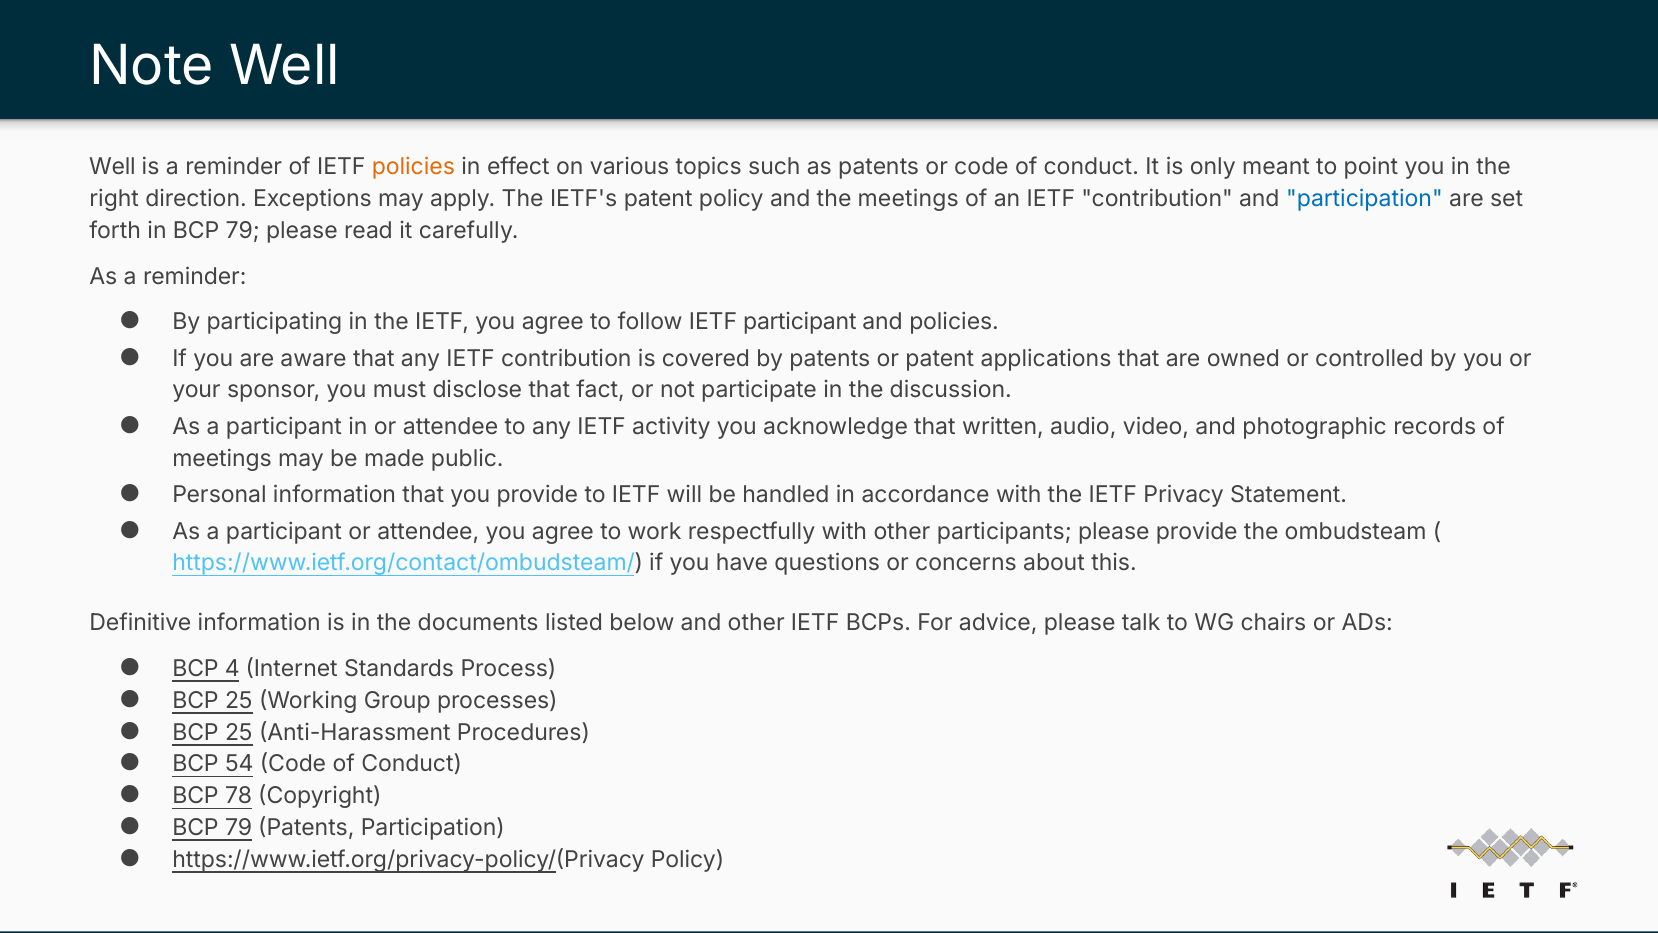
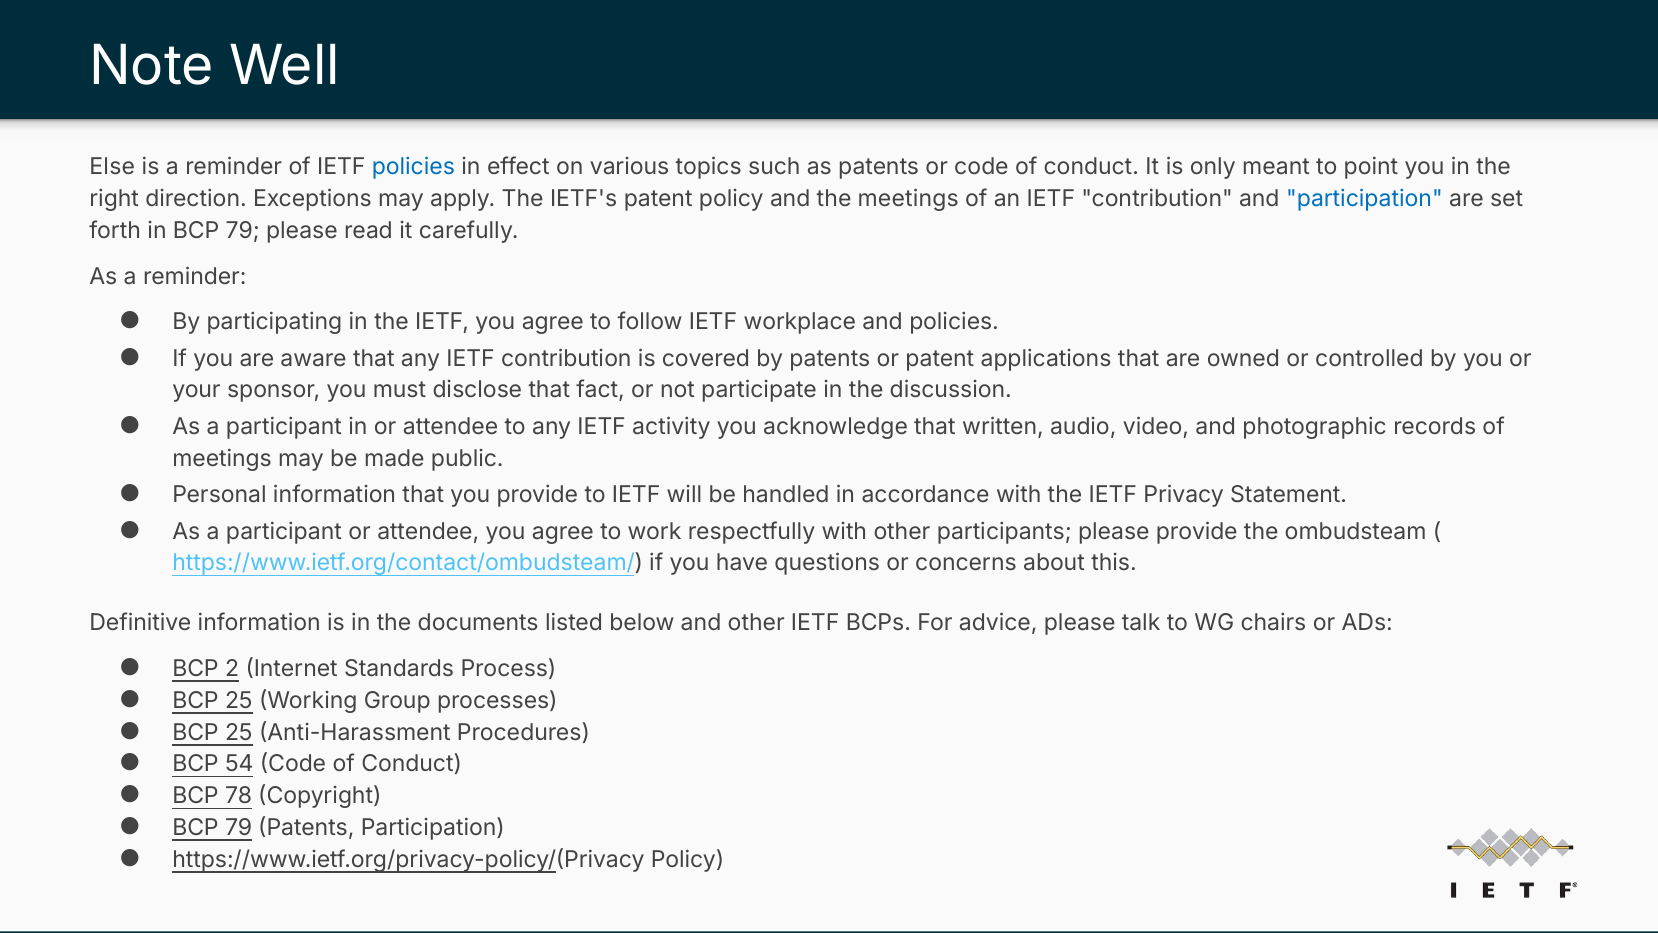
Well at (112, 167): Well -> Else
policies at (413, 167) colour: orange -> blue
IETF participant: participant -> workplace
4: 4 -> 2
